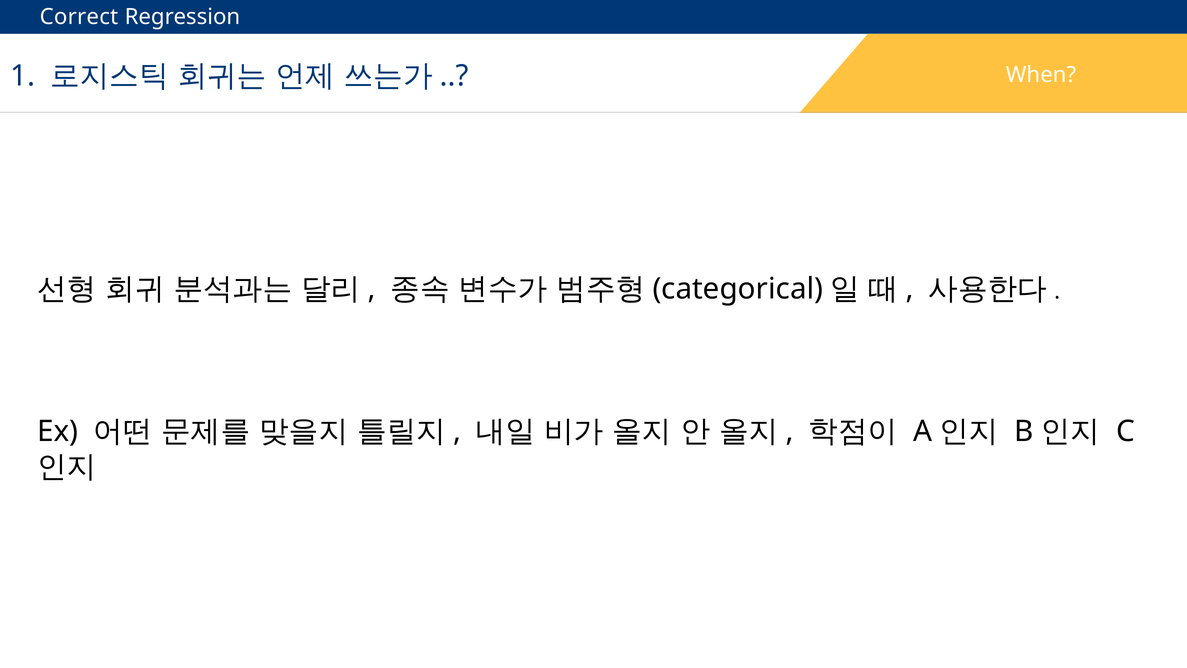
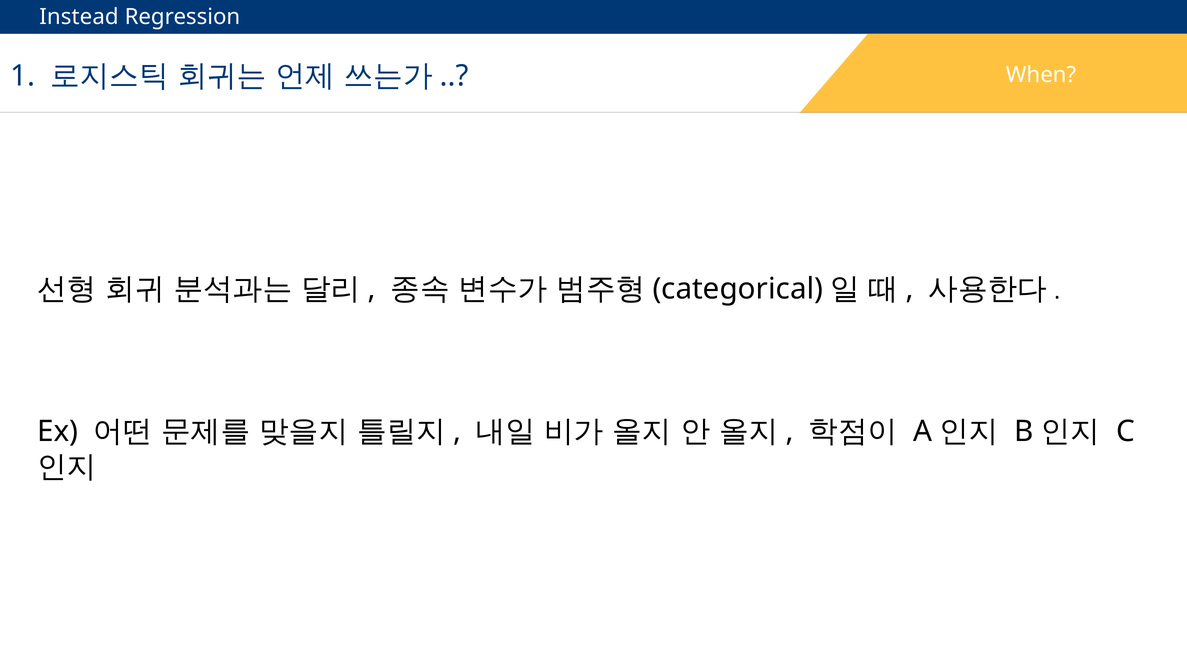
Correct: Correct -> Instead
